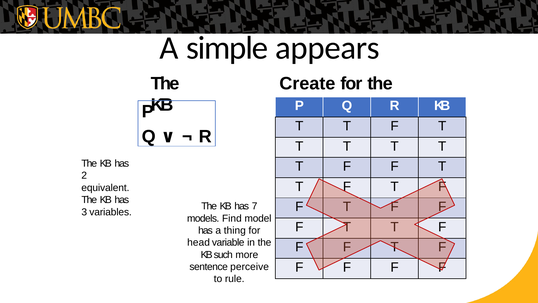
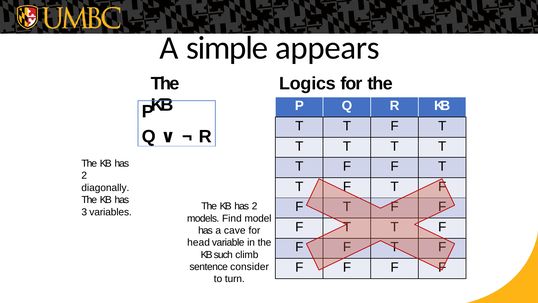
Create: Create -> Logics
equivalent: equivalent -> diagonally
7 at (255, 206): 7 -> 2
thing: thing -> cave
more: more -> climb
perceive: perceive -> consider
rule: rule -> turn
